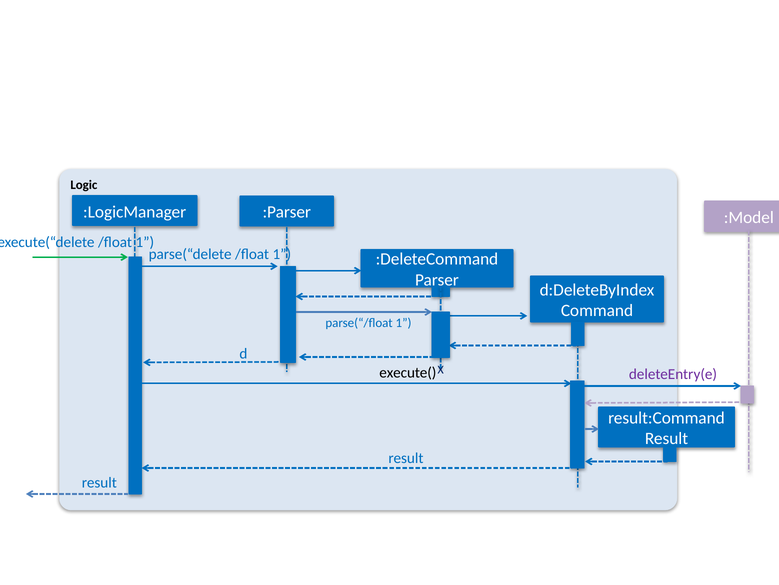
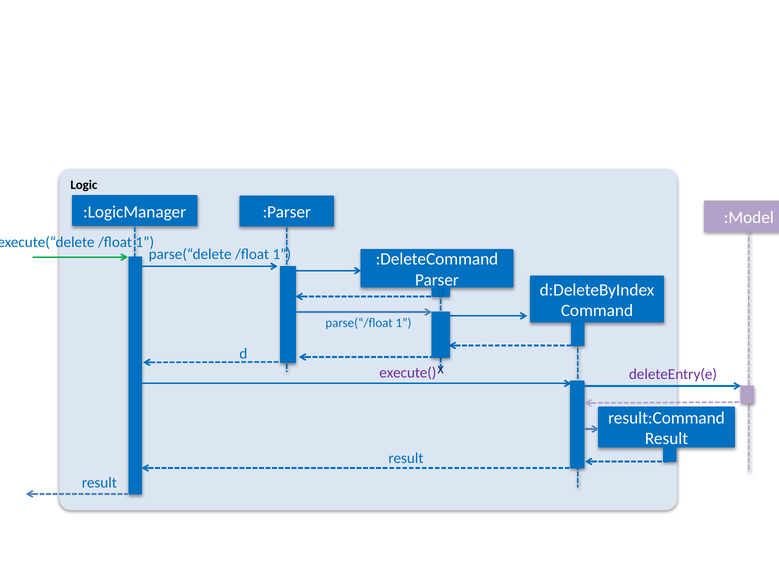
execute( colour: black -> purple
